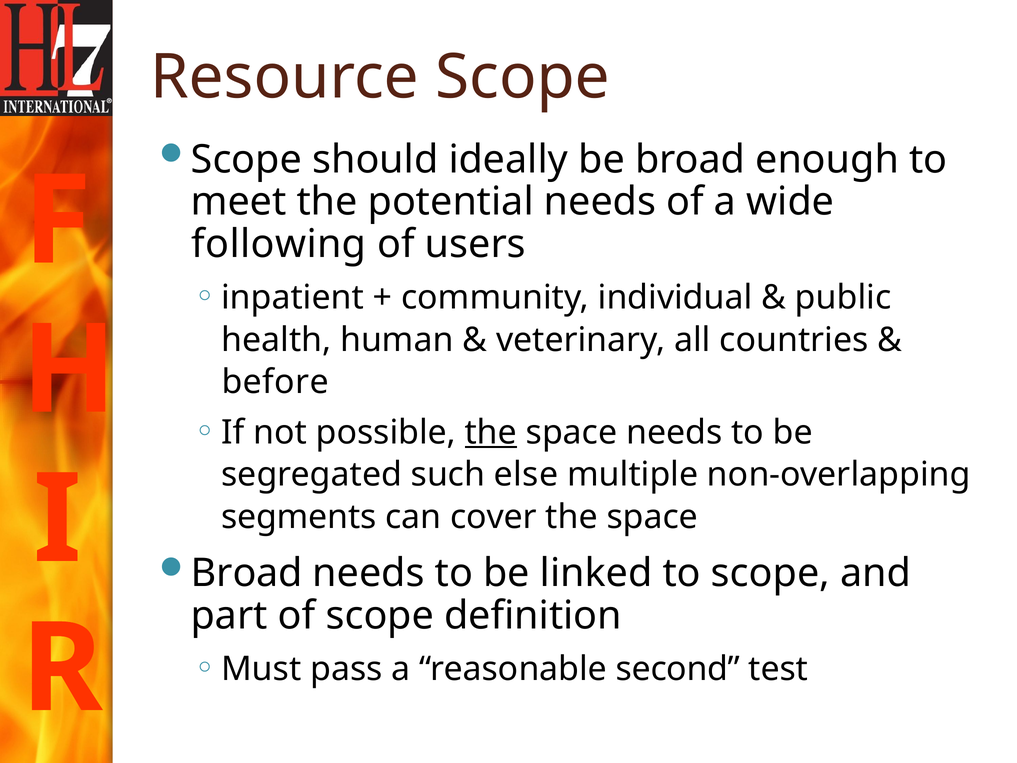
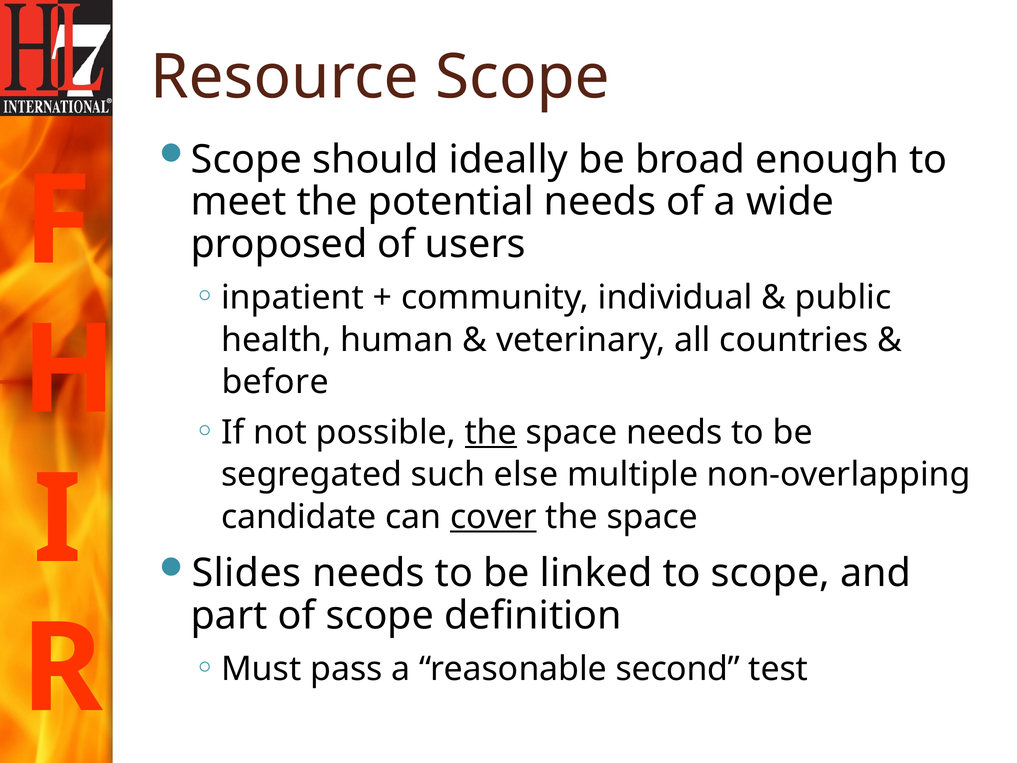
following: following -> proposed
segments: segments -> candidate
cover underline: none -> present
Broad at (247, 573): Broad -> Slides
